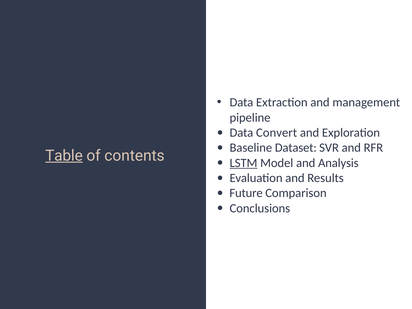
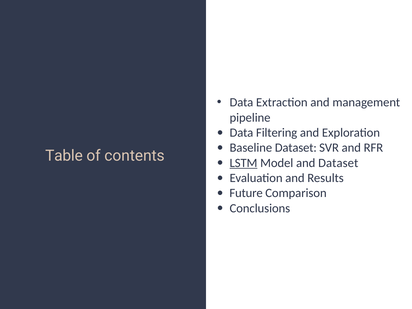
Convert: Convert -> Filtering
Table underline: present -> none
and Analysis: Analysis -> Dataset
